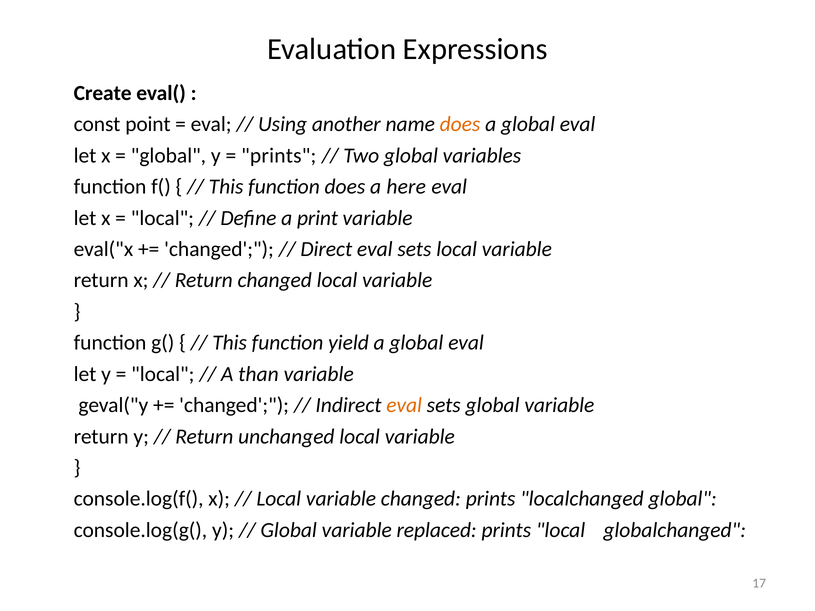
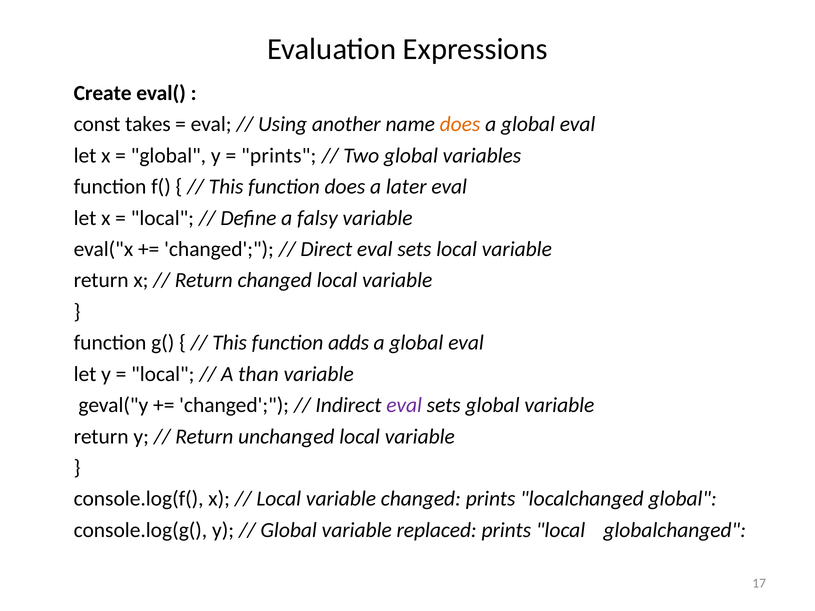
point: point -> takes
here: here -> later
print: print -> falsy
yield: yield -> adds
eval at (404, 405) colour: orange -> purple
